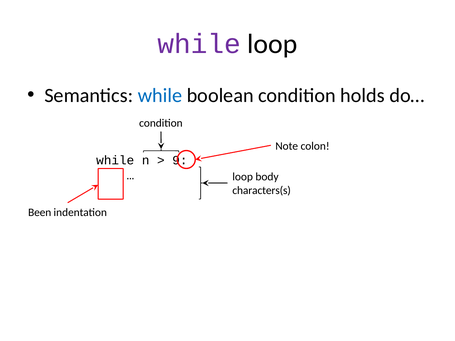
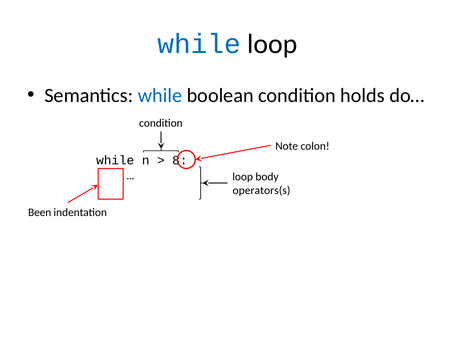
while at (199, 44) colour: purple -> blue
9: 9 -> 8
characters(s: characters(s -> operators(s
